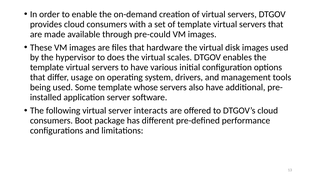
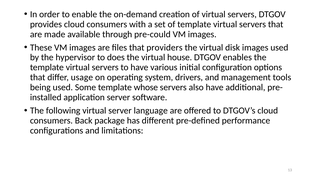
hardware: hardware -> providers
scales: scales -> house
interacts: interacts -> language
Boot: Boot -> Back
